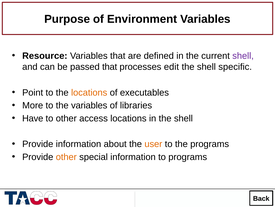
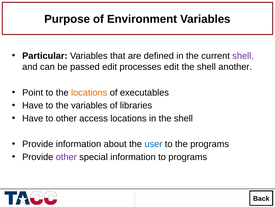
Resource: Resource -> Particular
passed that: that -> edit
specific: specific -> another
More at (33, 105): More -> Have
user colour: orange -> blue
other at (66, 156) colour: orange -> purple
